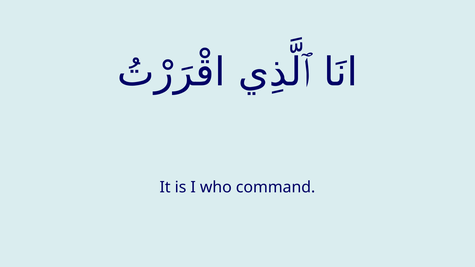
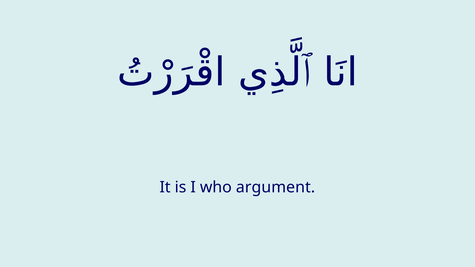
command: command -> argument
